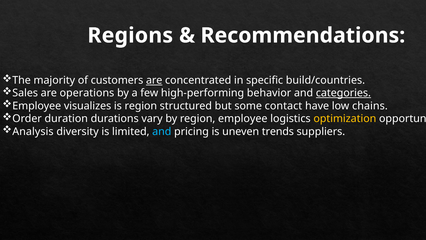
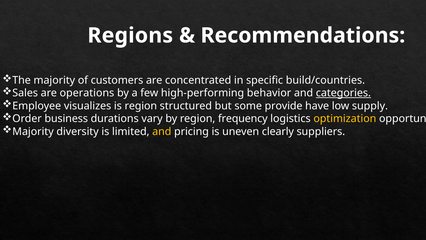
are at (154, 80) underline: present -> none
contact: contact -> provide
chains: chains -> supply
duration: duration -> business
region employee: employee -> frequency
Analysis at (33, 131): Analysis -> Majority
and at (162, 131) colour: light blue -> yellow
trends: trends -> clearly
